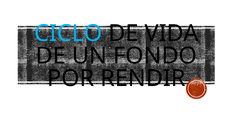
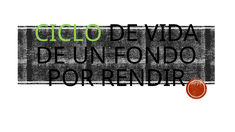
CICLO colour: light blue -> light green
